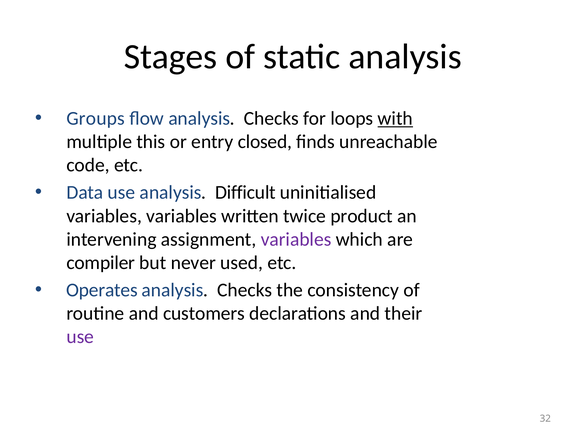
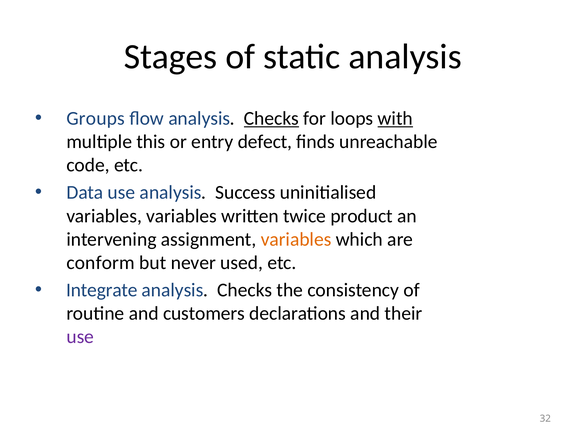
Checks at (271, 119) underline: none -> present
closed: closed -> defect
Difficult: Difficult -> Success
variables at (296, 240) colour: purple -> orange
compiler: compiler -> conform
Operates: Operates -> Integrate
